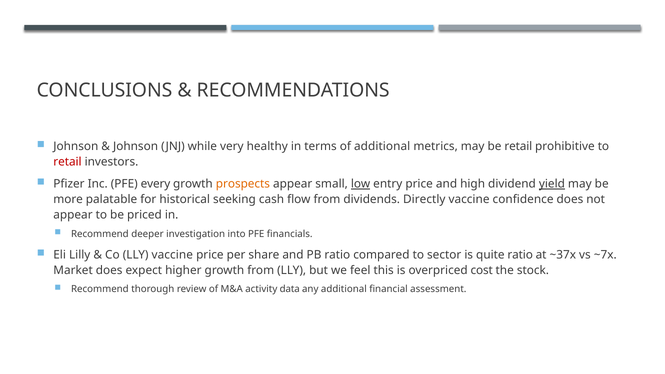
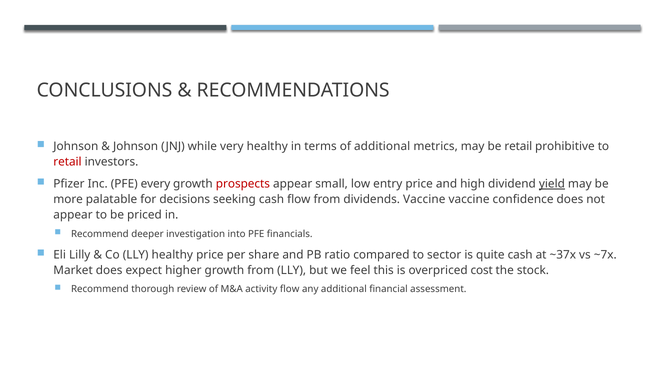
prospects colour: orange -> red
low underline: present -> none
historical: historical -> decisions
dividends Directly: Directly -> Vaccine
LLY vaccine: vaccine -> healthy
quite ratio: ratio -> cash
activity data: data -> flow
